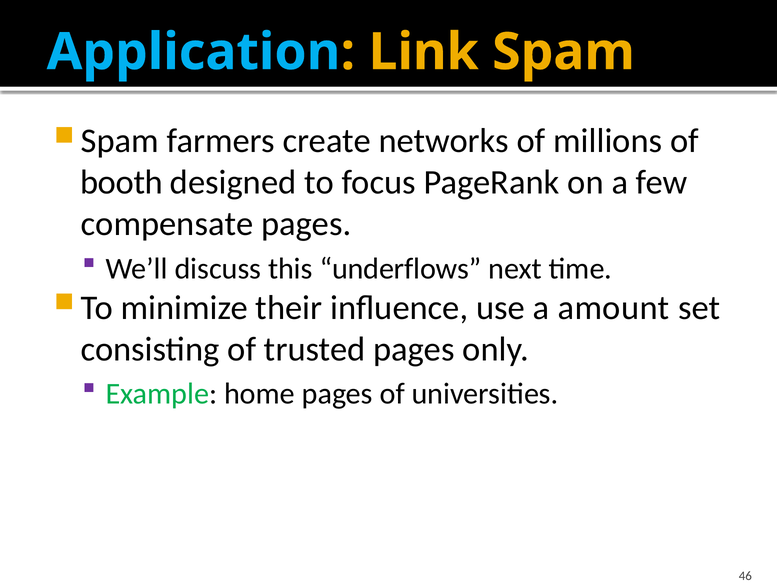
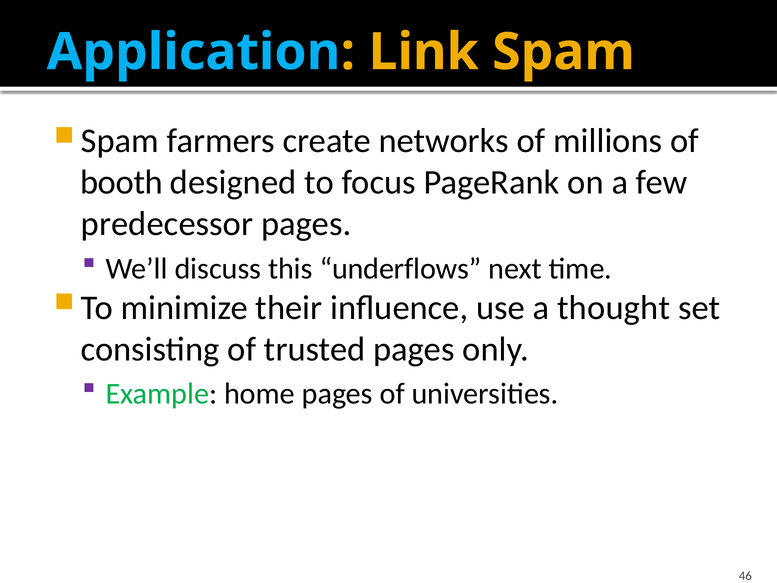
compensate: compensate -> predecessor
amount: amount -> thought
